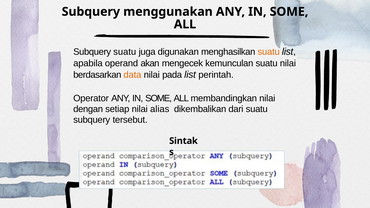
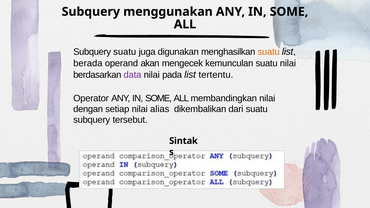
apabila: apabila -> berada
data colour: orange -> purple
perintah: perintah -> tertentu
